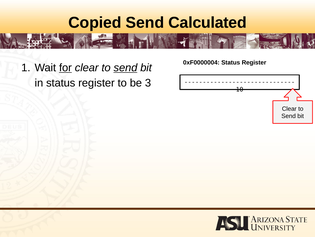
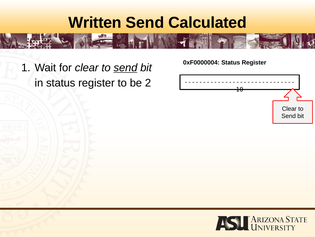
Copied: Copied -> Written
for underline: present -> none
3: 3 -> 2
